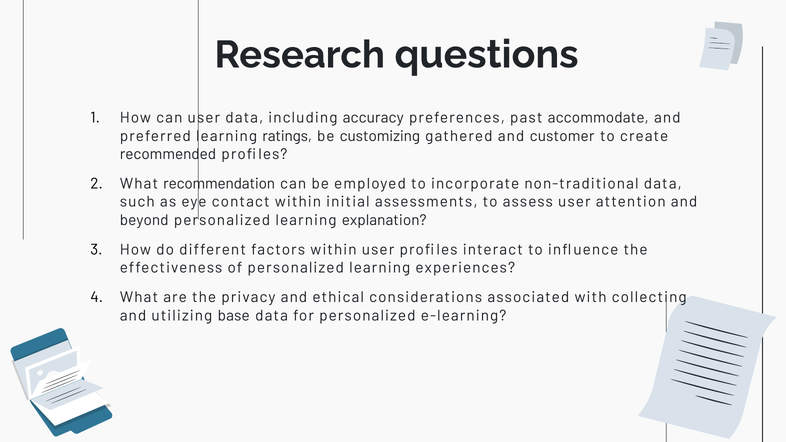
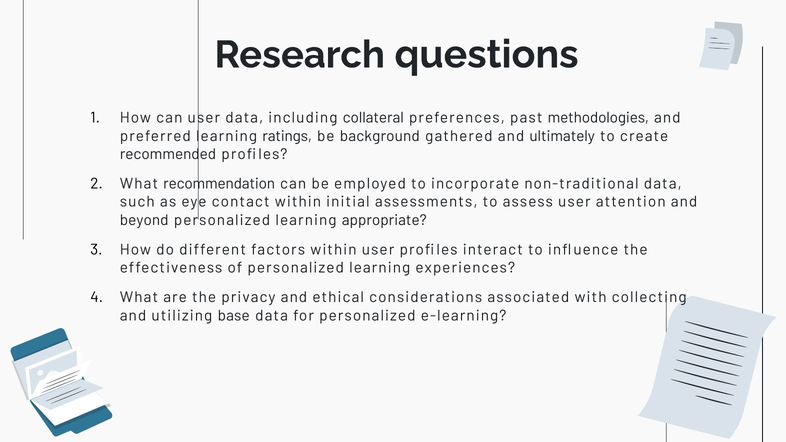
accuracy: accuracy -> collateral
accommodate: accommodate -> methodologies
customizing: customizing -> background
customer: customer -> ultimately
explanation: explanation -> appropriate
